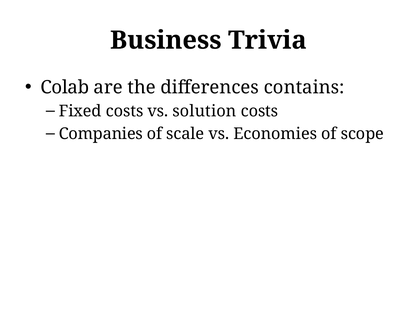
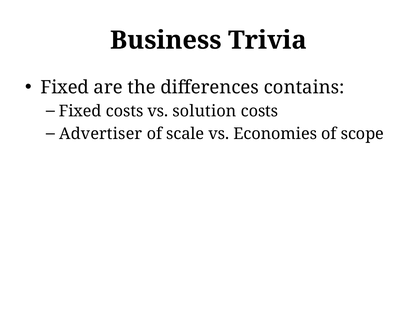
Colab at (65, 87): Colab -> Fixed
Companies: Companies -> Advertiser
